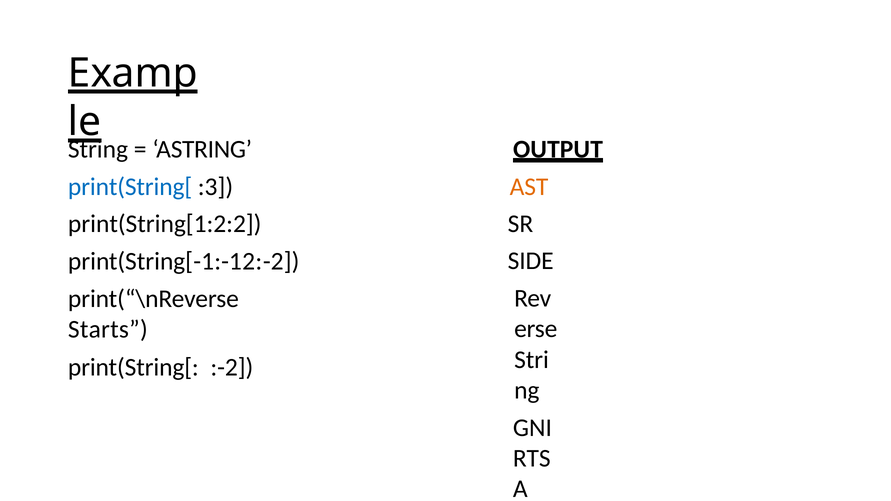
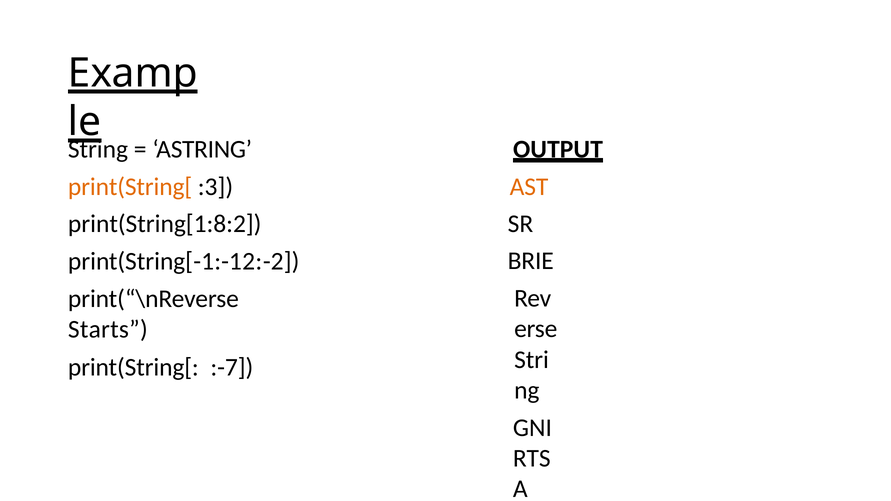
print(String[ at (130, 187) colour: blue -> orange
print(String[1:2:2: print(String[1:2:2 -> print(String[1:8:2
SIDE: SIDE -> BRIE
:-2: :-2 -> :-7
